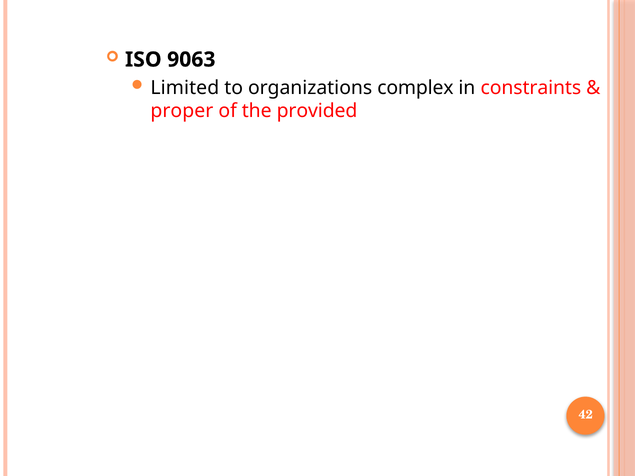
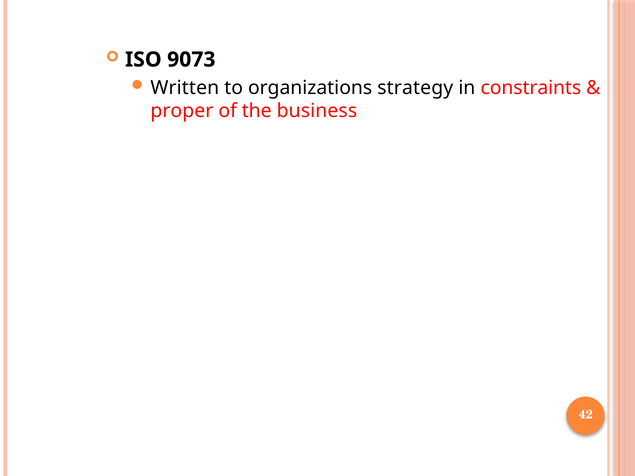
9063: 9063 -> 9073
Limited: Limited -> Written
complex: complex -> strategy
provided: provided -> business
